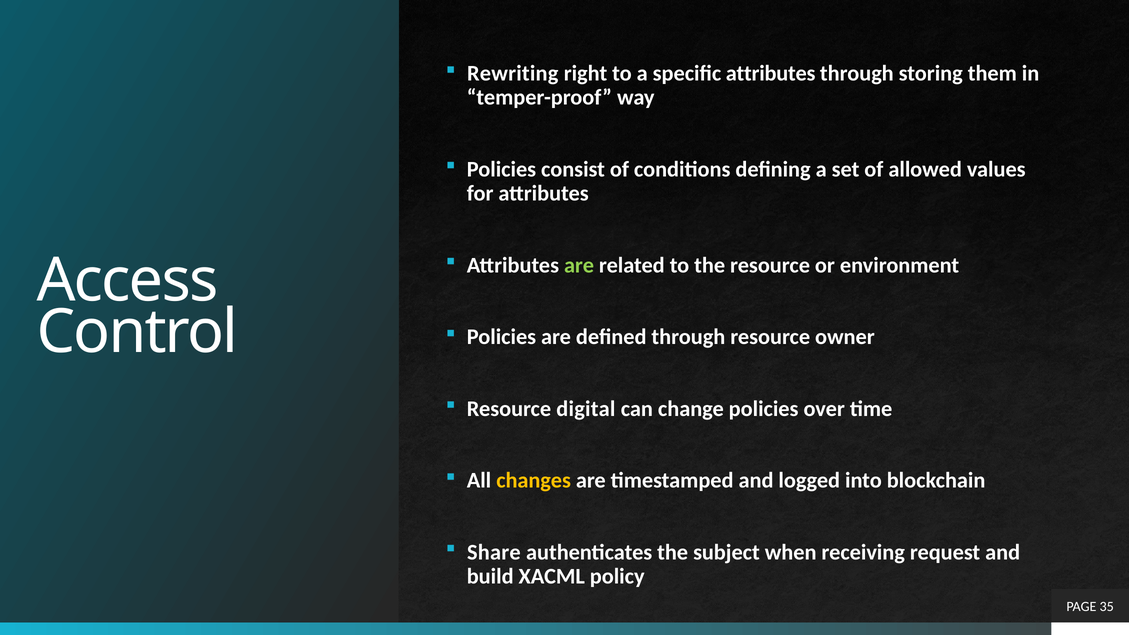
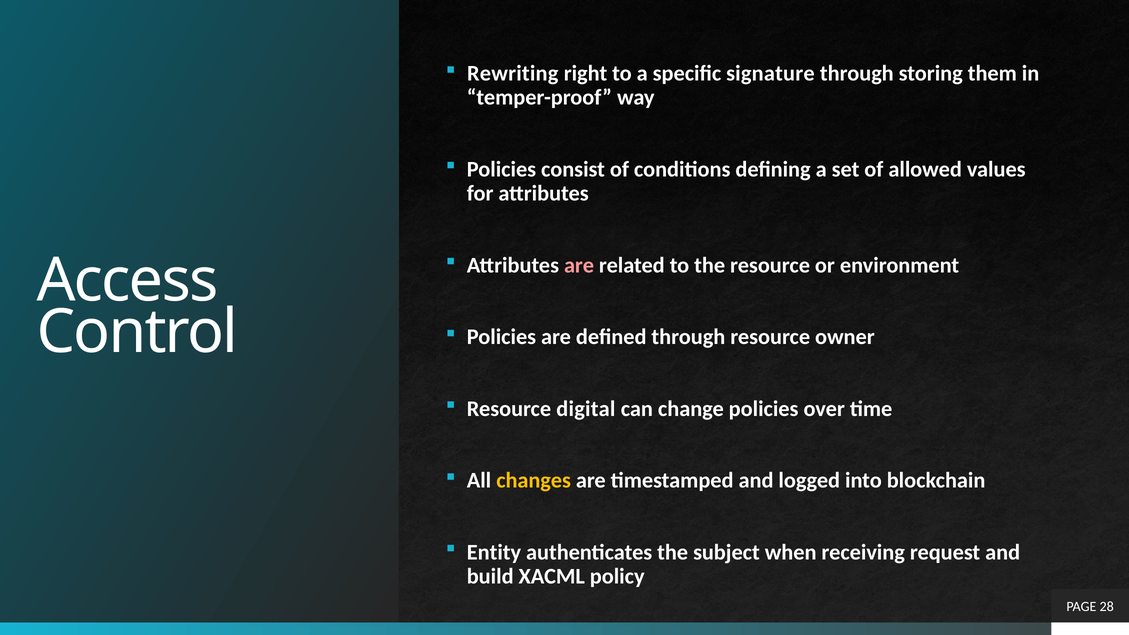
specific attributes: attributes -> signature
are at (579, 265) colour: light green -> pink
Share: Share -> Entity
35: 35 -> 28
